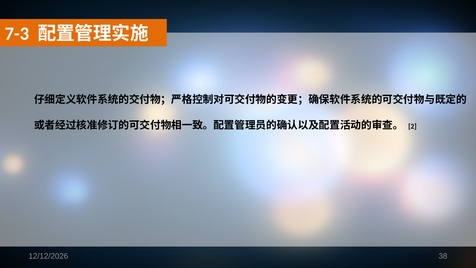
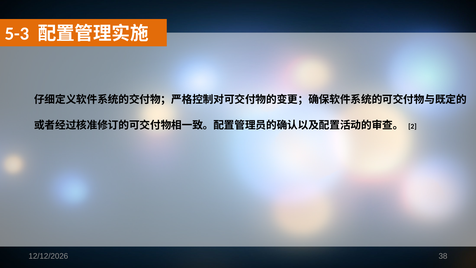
7-3: 7-3 -> 5-3
